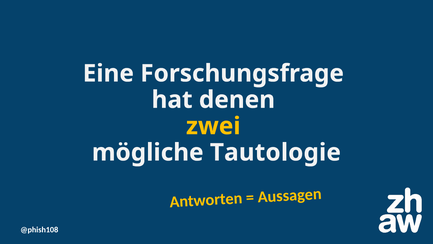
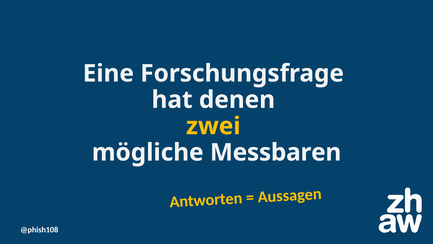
Tautologie: Tautologie -> Messbaren
